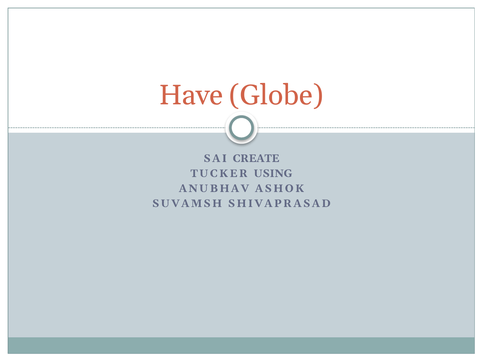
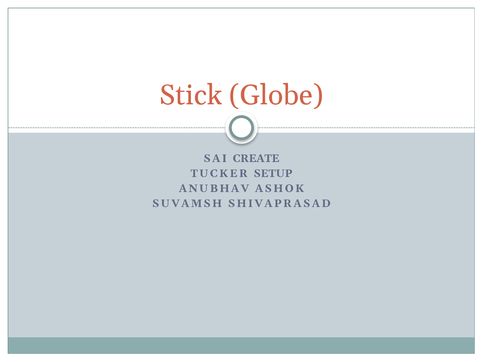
Have: Have -> Stick
USING: USING -> SETUP
